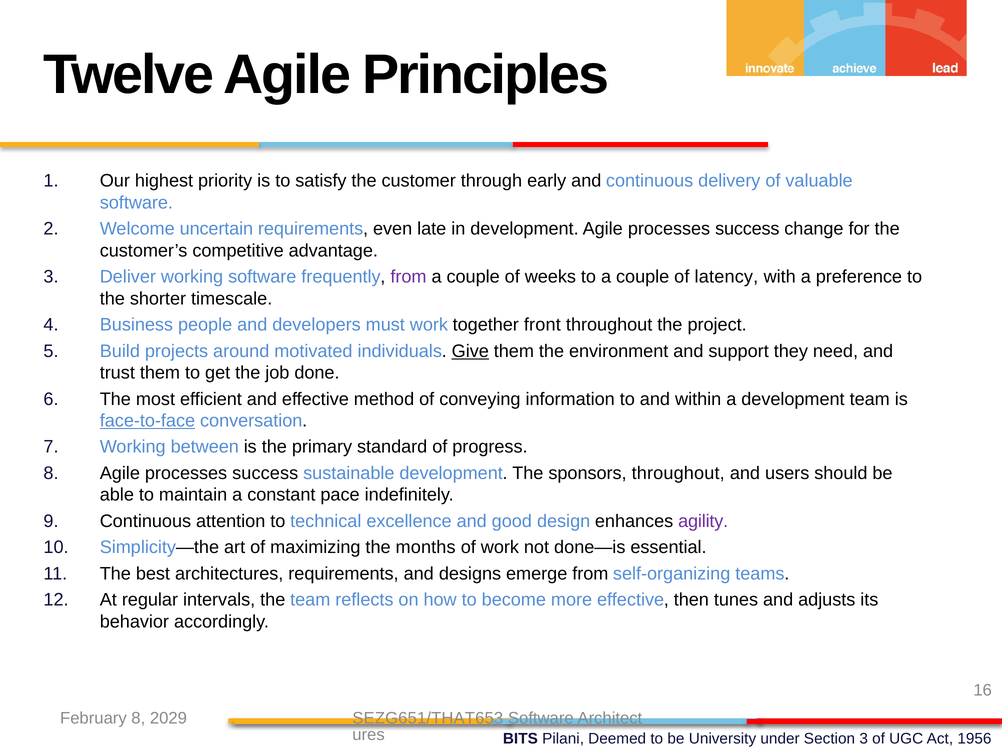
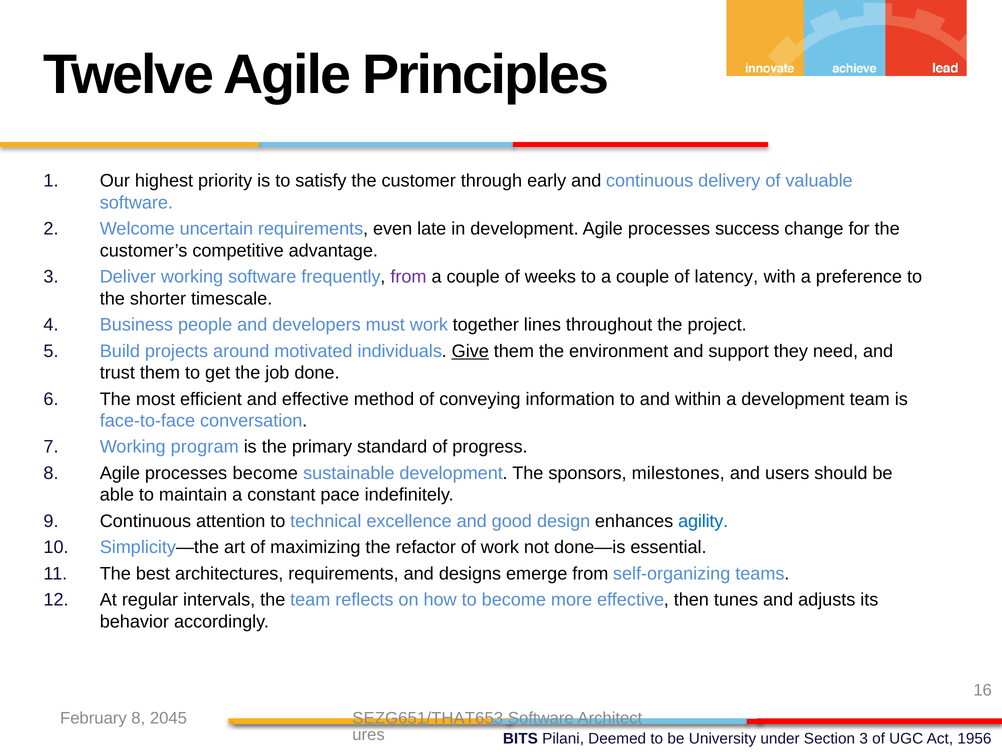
front: front -> lines
face-to-face underline: present -> none
between: between -> program
8 Agile processes success: success -> become
sponsors throughout: throughout -> milestones
agility colour: purple -> blue
months: months -> refactor
2029: 2029 -> 2045
